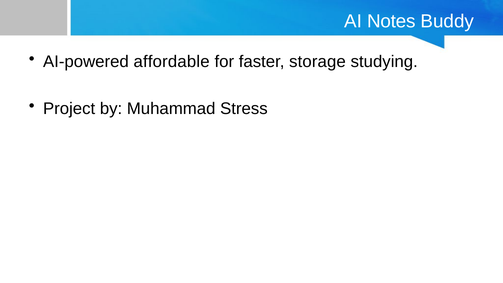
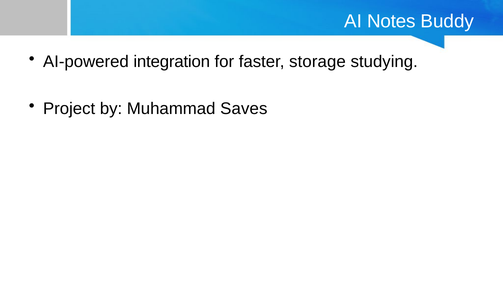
affordable: affordable -> integration
Stress: Stress -> Saves
